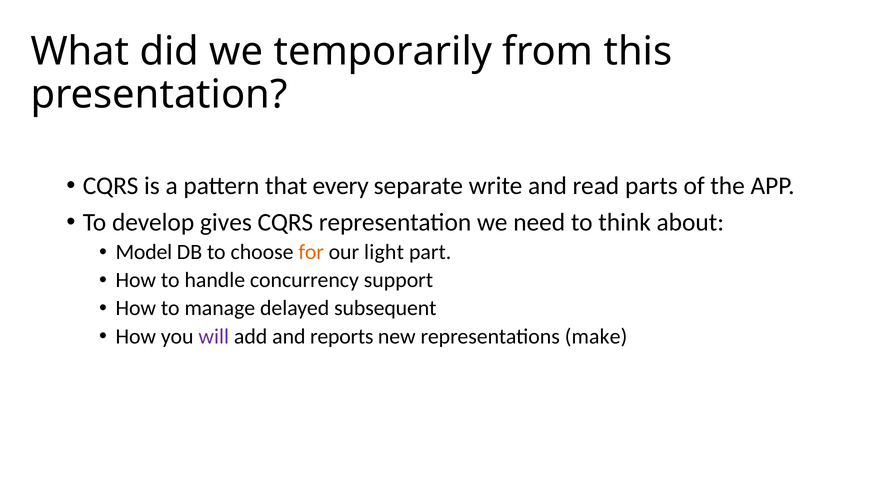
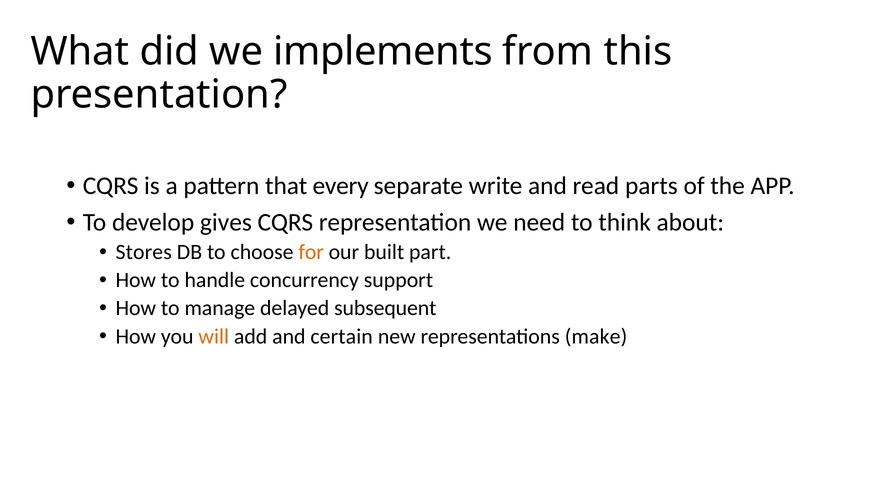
temporarily: temporarily -> implements
Model: Model -> Stores
light: light -> built
will colour: purple -> orange
reports: reports -> certain
